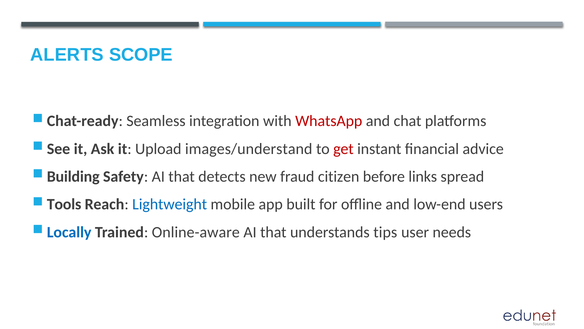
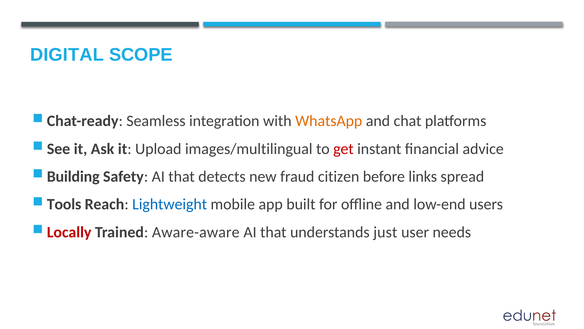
ALERTS: ALERTS -> DIGITAL
WhatsApp colour: red -> orange
images/understand: images/understand -> images/multilingual
Locally colour: blue -> red
Online-aware: Online-aware -> Aware-aware
tips: tips -> just
